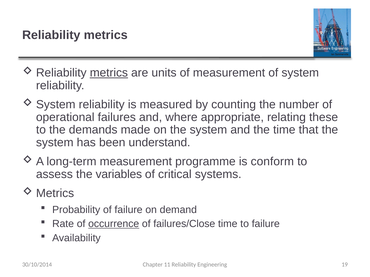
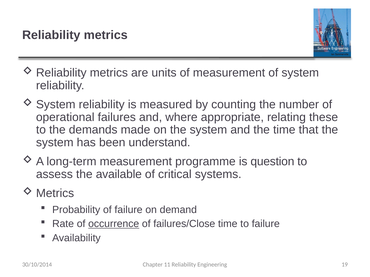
metrics at (109, 73) underline: present -> none
conform: conform -> question
variables: variables -> available
